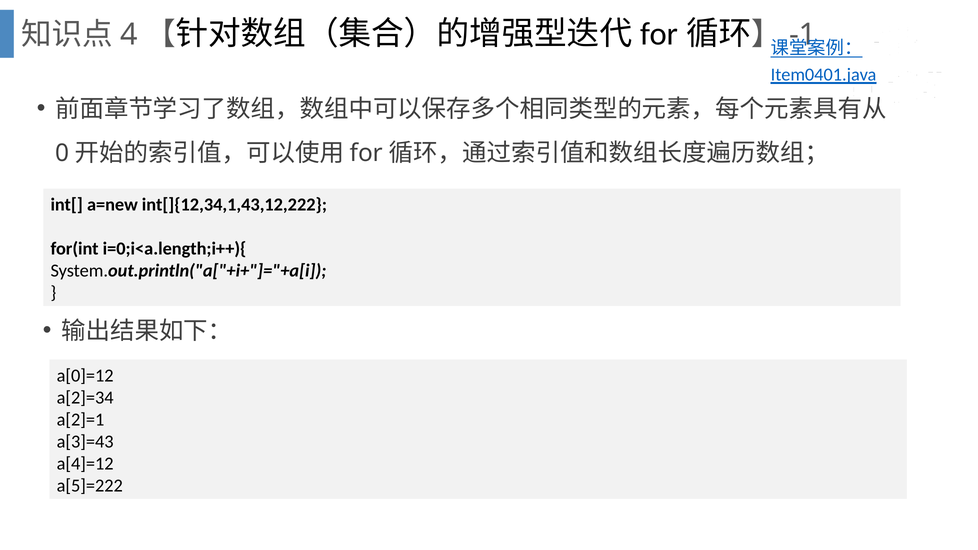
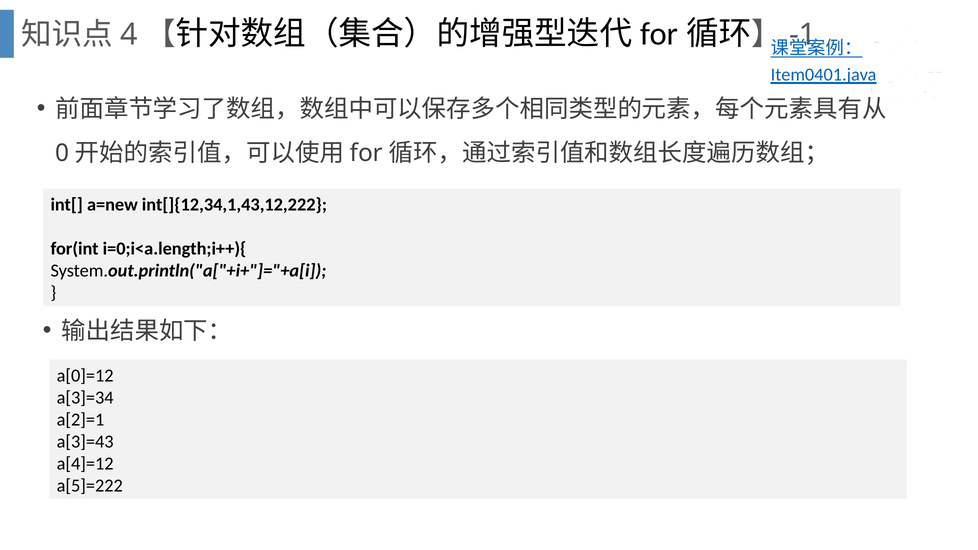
a[2]=34: a[2]=34 -> a[3]=34
